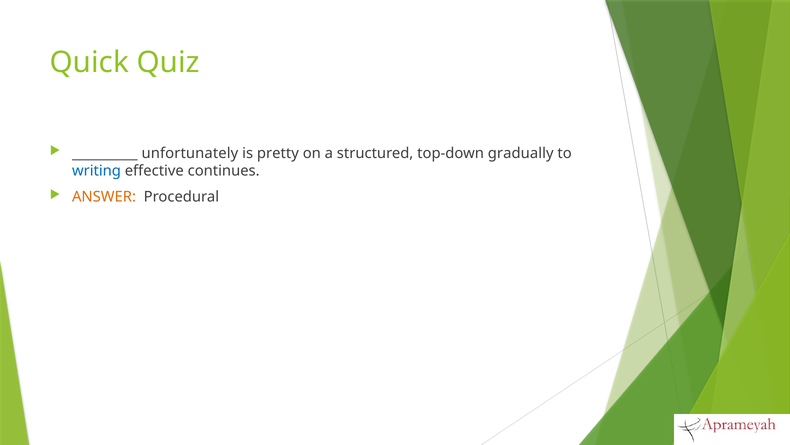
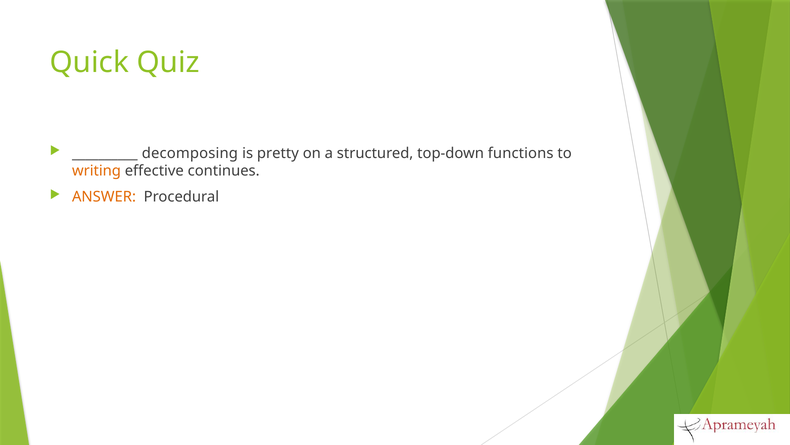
unfortunately: unfortunately -> decomposing
gradually: gradually -> functions
writing colour: blue -> orange
